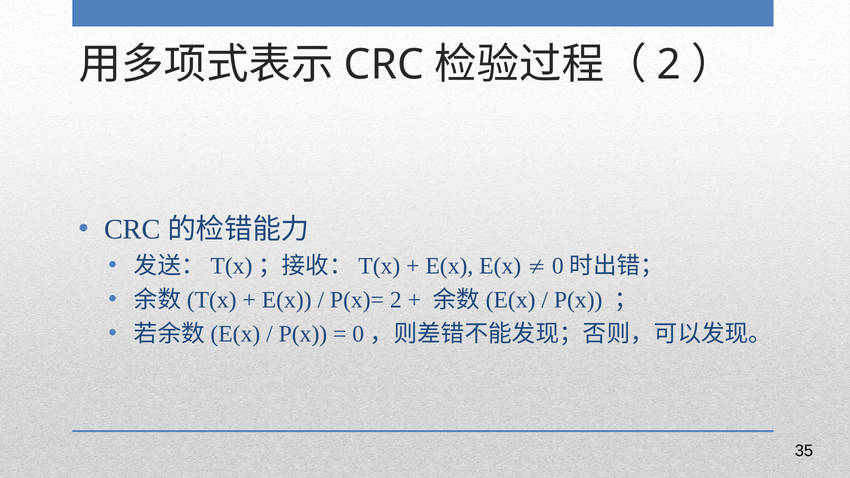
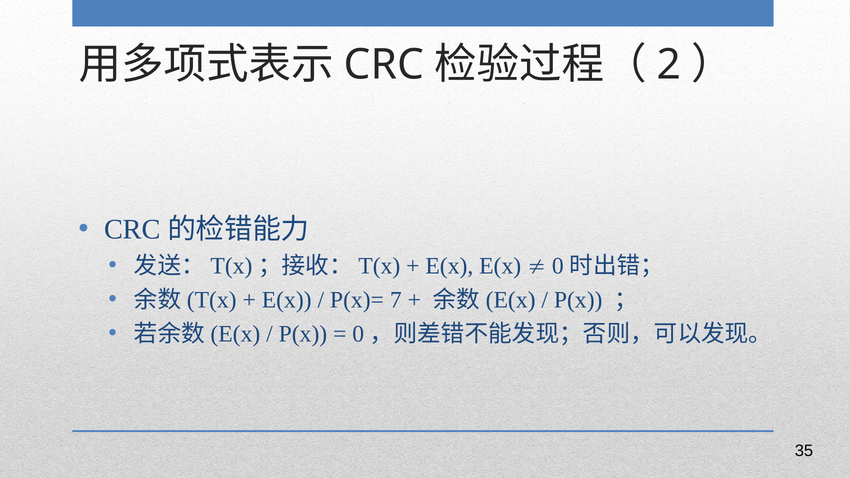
P(x)= 2: 2 -> 7
